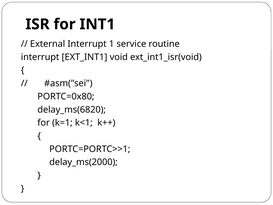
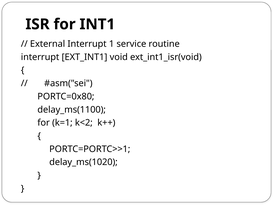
delay_ms(6820: delay_ms(6820 -> delay_ms(1100
k<1: k<1 -> k<2
delay_ms(2000: delay_ms(2000 -> delay_ms(1020
